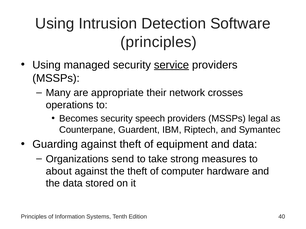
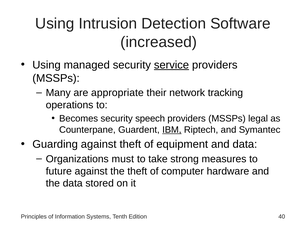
principles at (159, 42): principles -> increased
crosses: crosses -> tracking
IBM underline: none -> present
send: send -> must
about: about -> future
